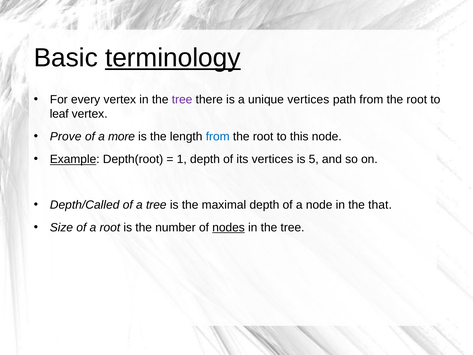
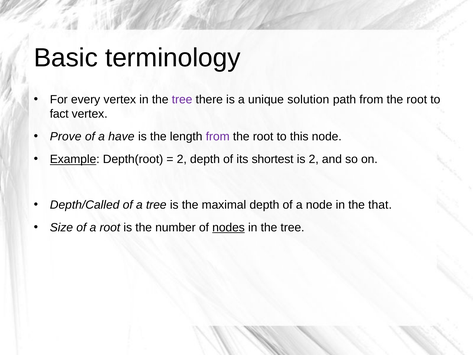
terminology underline: present -> none
unique vertices: vertices -> solution
leaf: leaf -> fact
more: more -> have
from at (218, 136) colour: blue -> purple
1 at (182, 159): 1 -> 2
its vertices: vertices -> shortest
is 5: 5 -> 2
